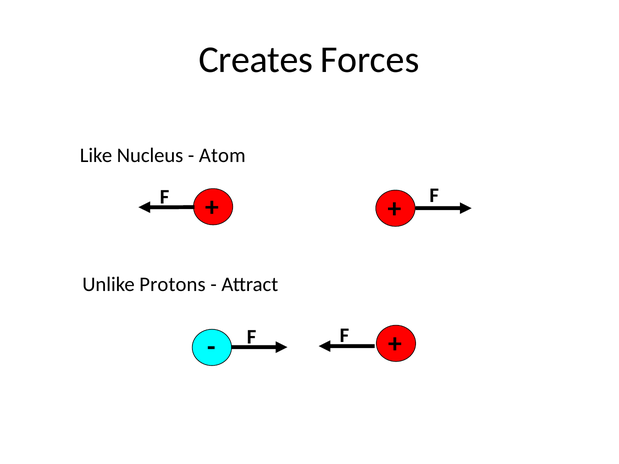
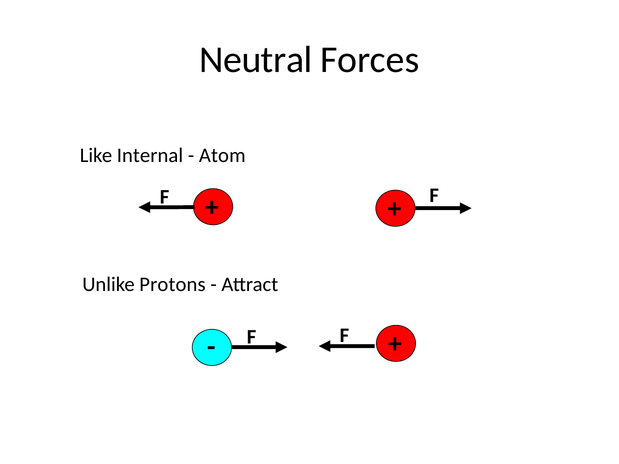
Creates: Creates -> Neutral
Nucleus: Nucleus -> Internal
